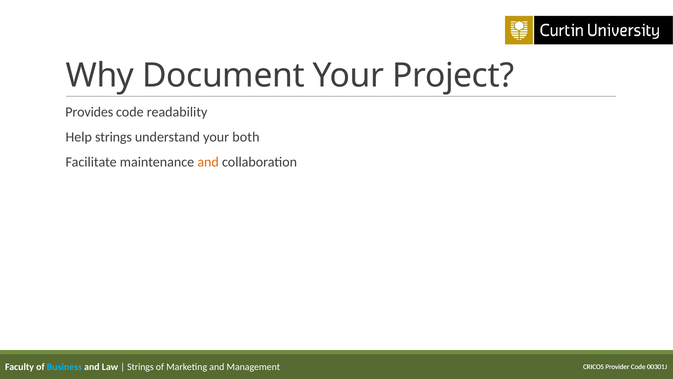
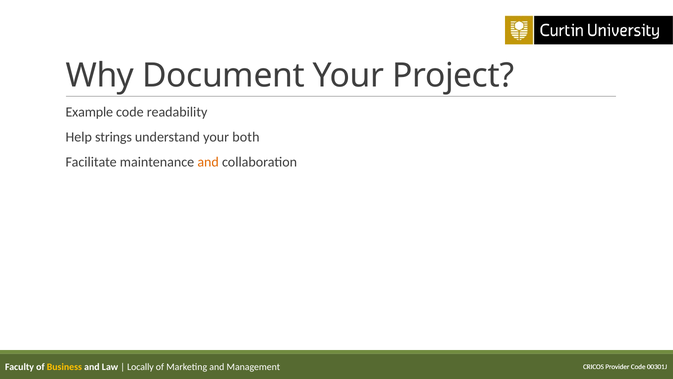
Provides: Provides -> Example
Business colour: light blue -> yellow
Strings at (140, 367): Strings -> Locally
